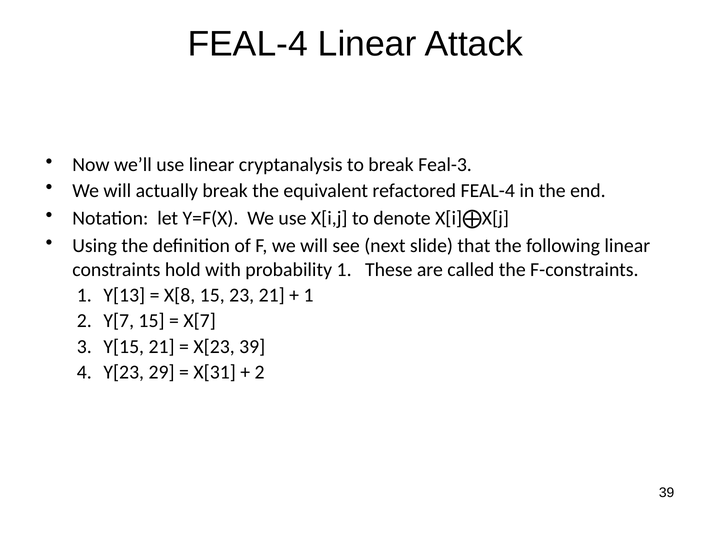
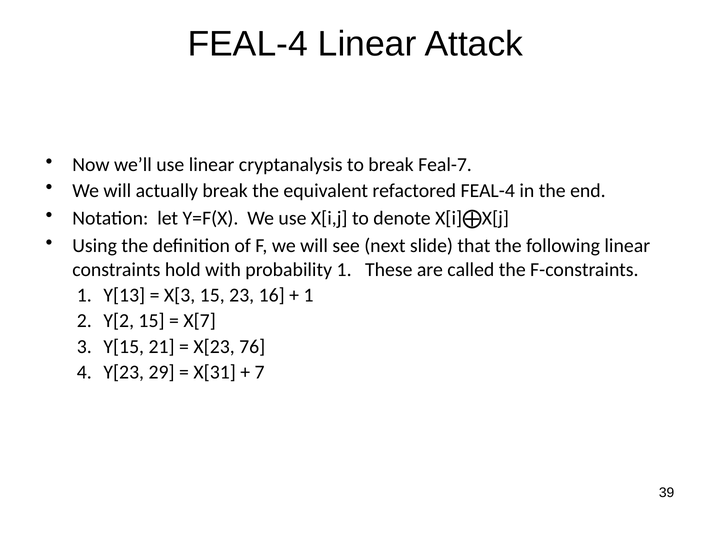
Feal-3: Feal-3 -> Feal-7
X[8: X[8 -> X[3
23 21: 21 -> 16
Y[7: Y[7 -> Y[2
X[23 39: 39 -> 76
2 at (260, 372): 2 -> 7
